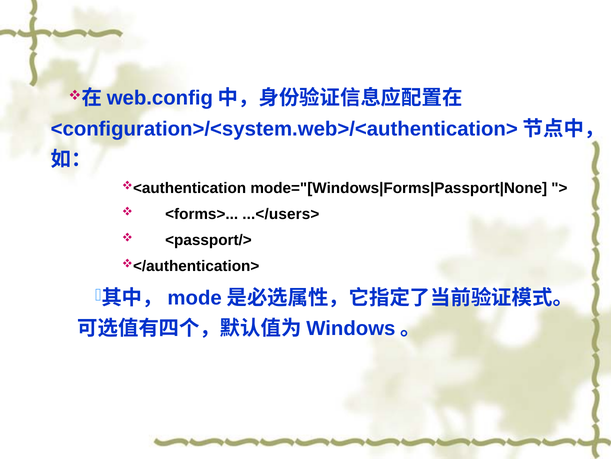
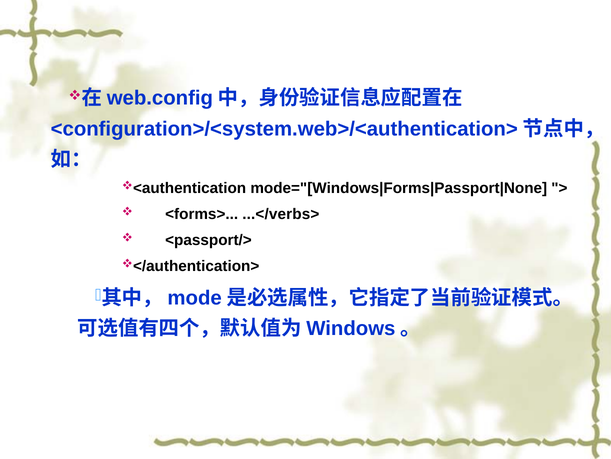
...</users>: ...</users> -> ...</verbs>
